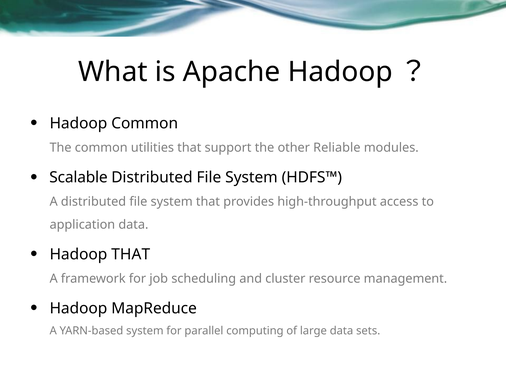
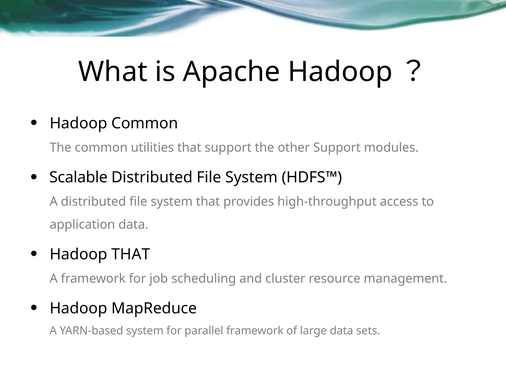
other Reliable: Reliable -> Support
parallel computing: computing -> framework
